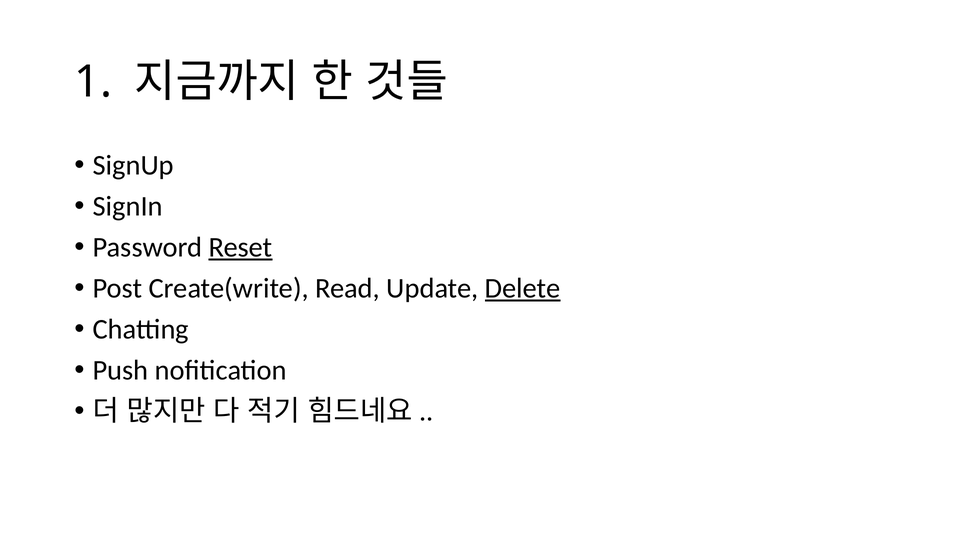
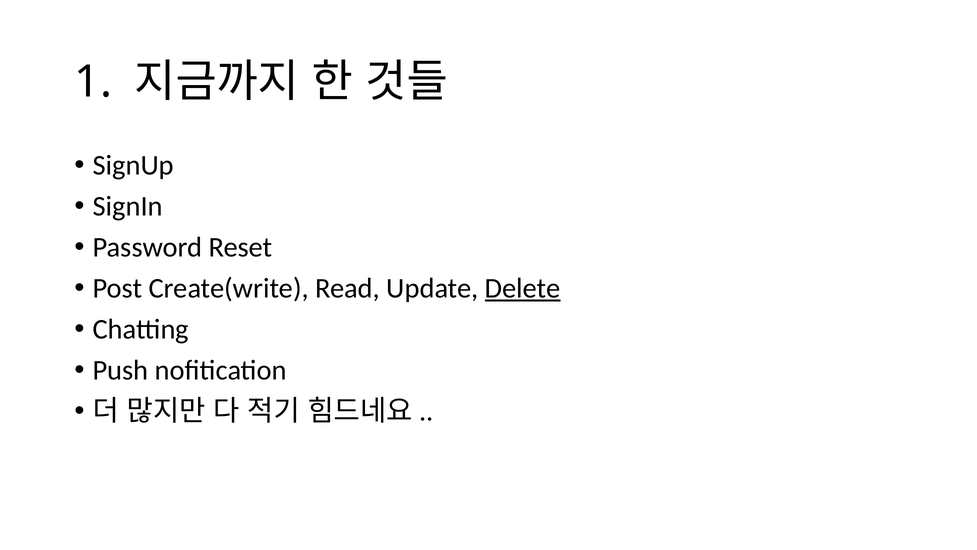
Reset underline: present -> none
